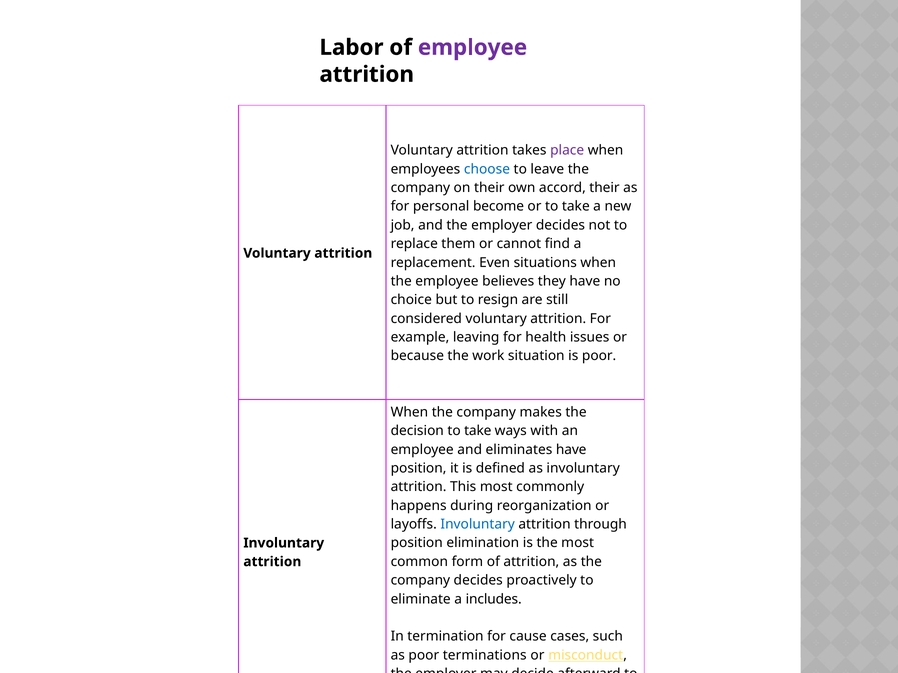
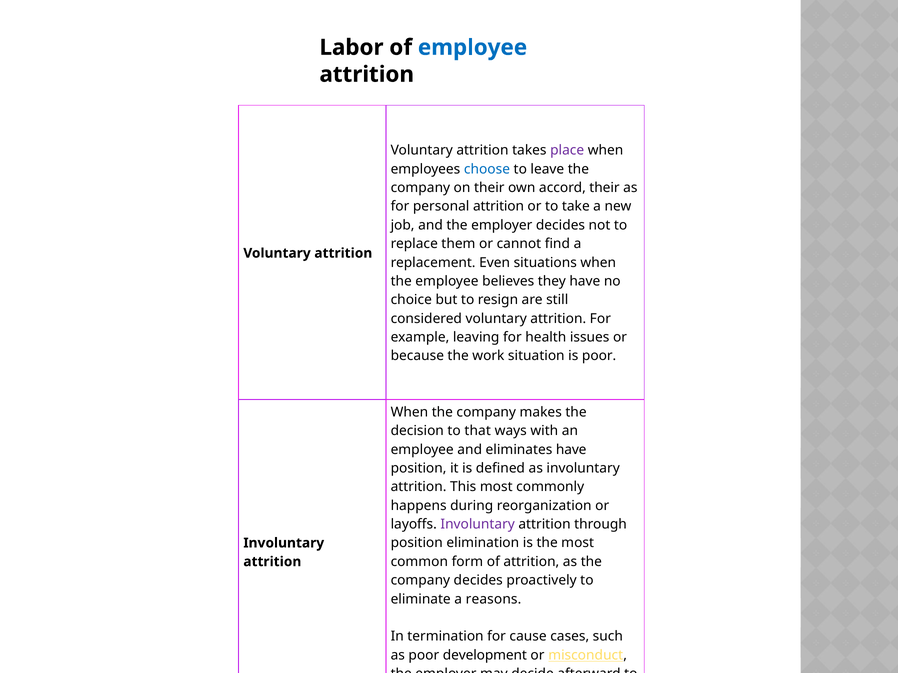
employee at (473, 47) colour: purple -> blue
personal become: become -> attrition
decision to take: take -> that
Involuntary at (478, 525) colour: blue -> purple
includes: includes -> reasons
terminations: terminations -> development
